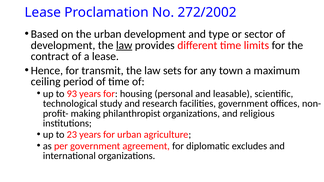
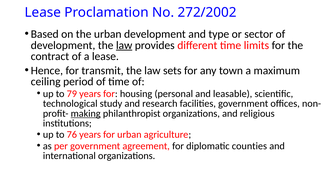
93: 93 -> 79
making underline: none -> present
23: 23 -> 76
excludes: excludes -> counties
